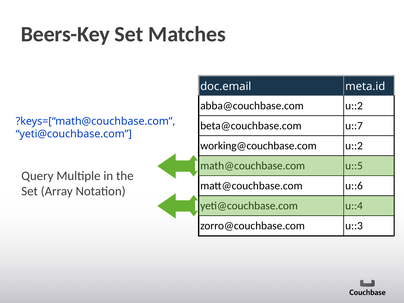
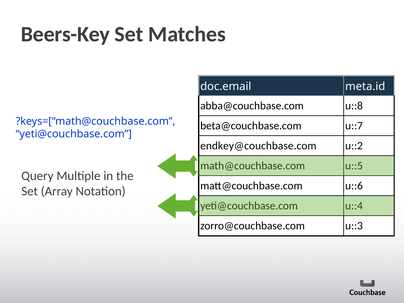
abba@couchbase.com u::2: u::2 -> u::8
working@couchbase.com: working@couchbase.com -> endkey@couchbase.com
